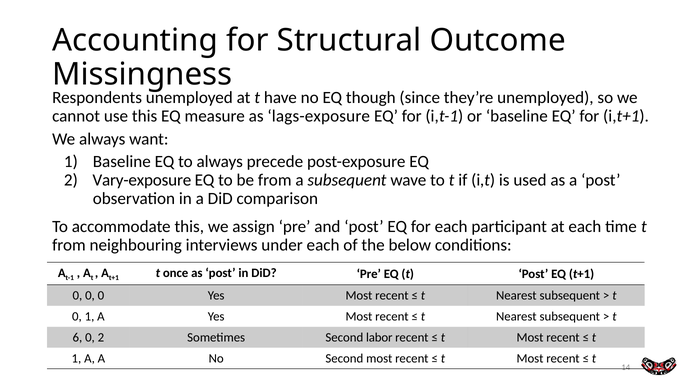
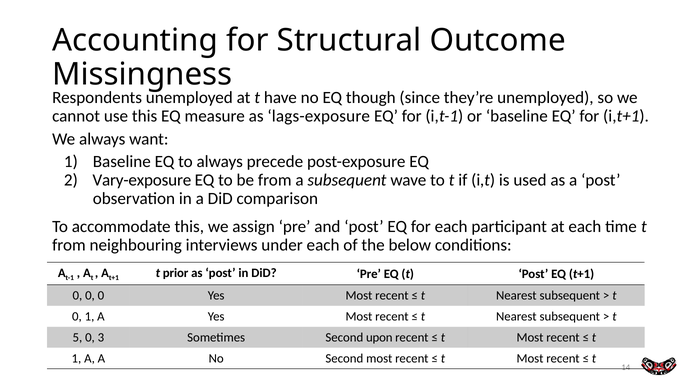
once: once -> prior
6: 6 -> 5
0 2: 2 -> 3
labor: labor -> upon
